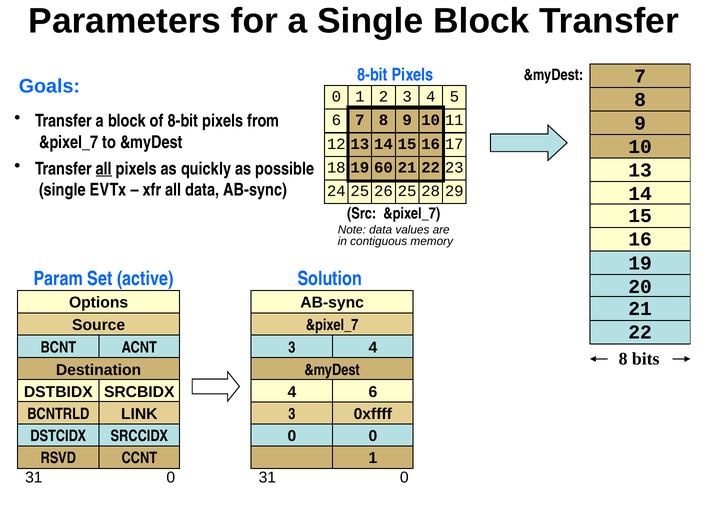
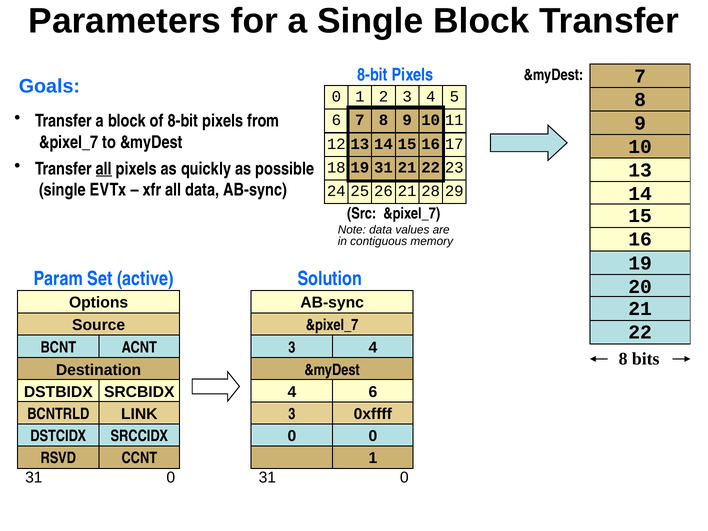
19 60: 60 -> 31
26 25: 25 -> 21
